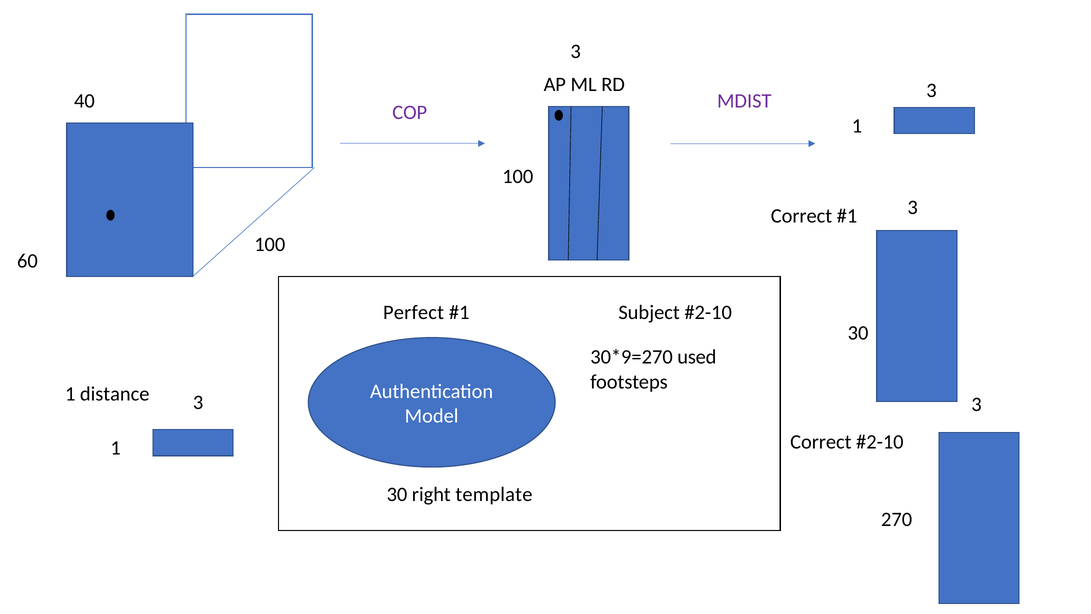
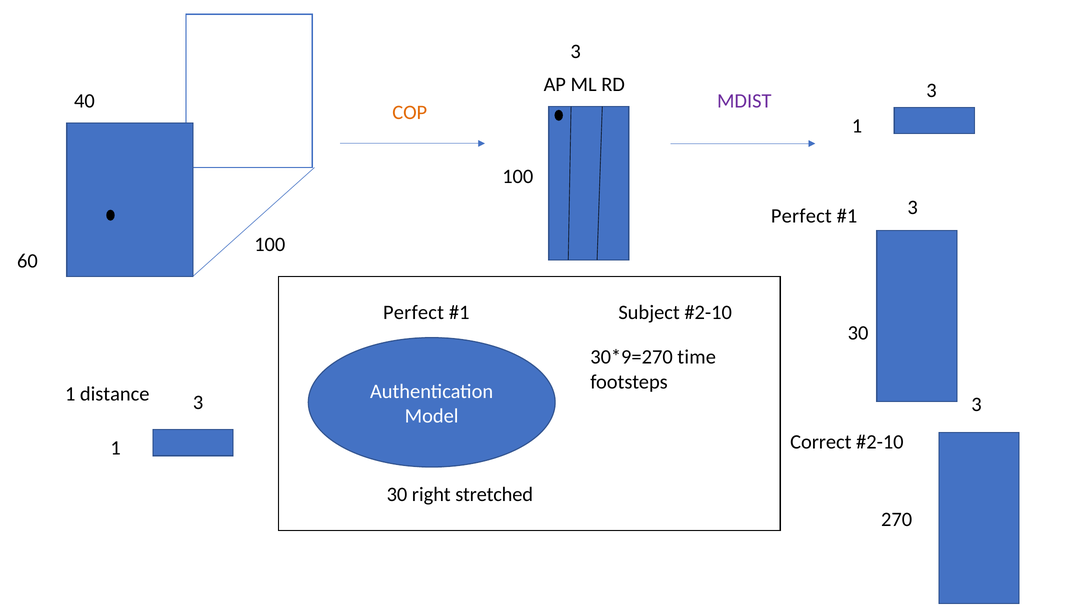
COP colour: purple -> orange
Correct at (801, 216): Correct -> Perfect
used: used -> time
template: template -> stretched
